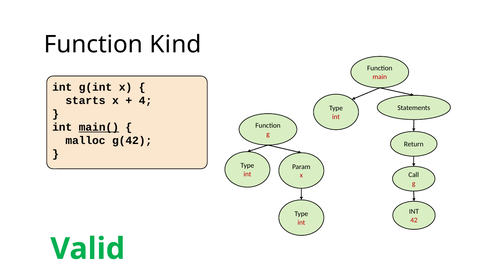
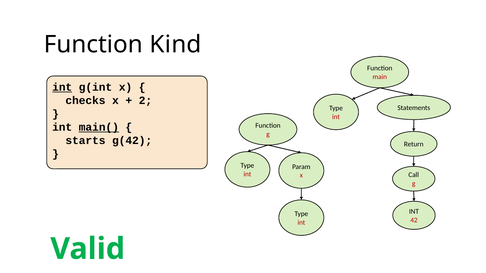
int at (62, 87) underline: none -> present
starts: starts -> checks
4: 4 -> 2
malloc: malloc -> starts
